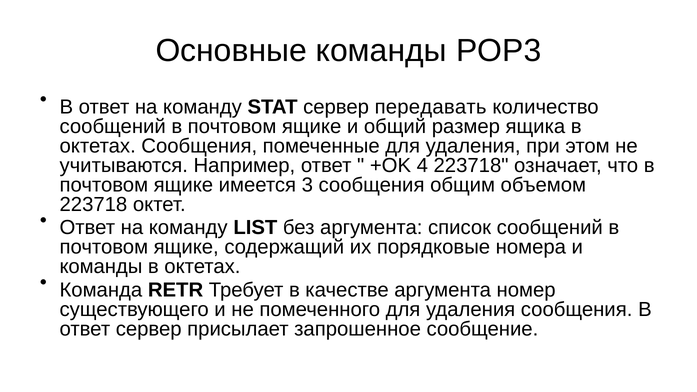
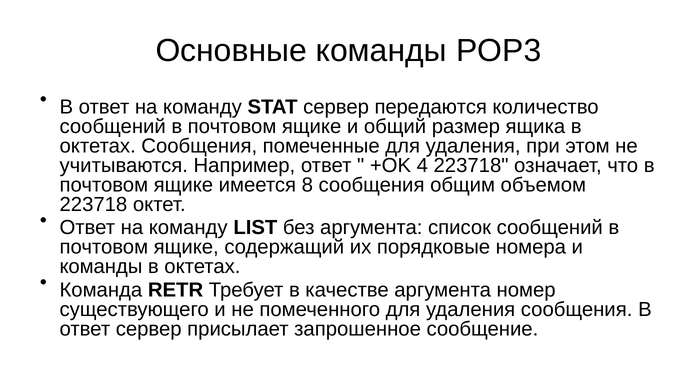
передавать: передавать -> передаются
3: 3 -> 8
